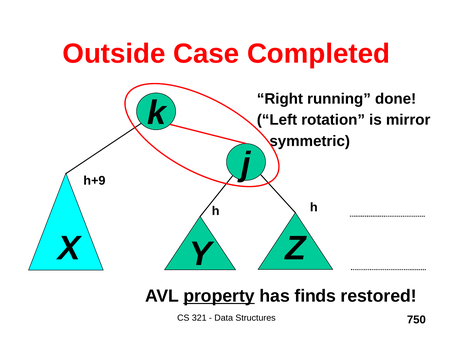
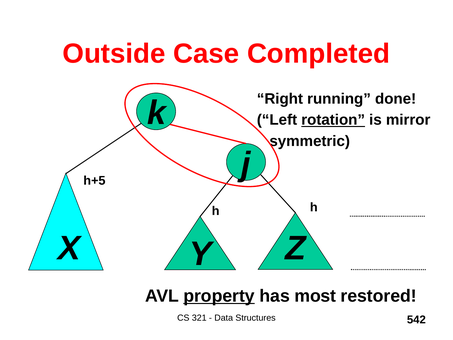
rotation underline: none -> present
h+9: h+9 -> h+5
finds: finds -> most
750: 750 -> 542
